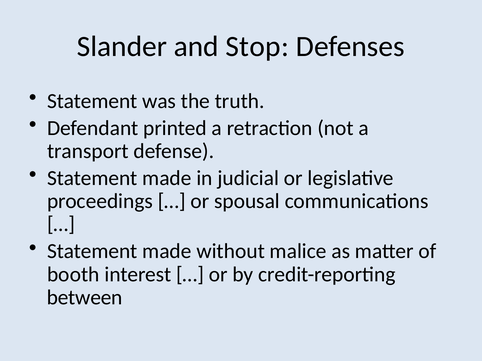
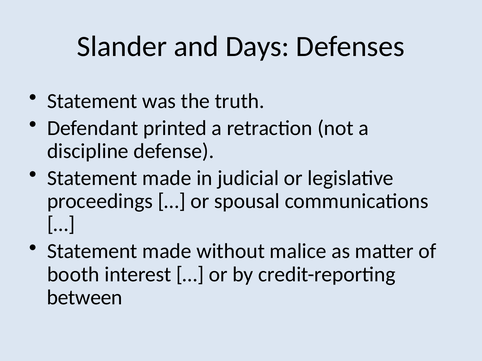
Stop: Stop -> Days
transport: transport -> discipline
